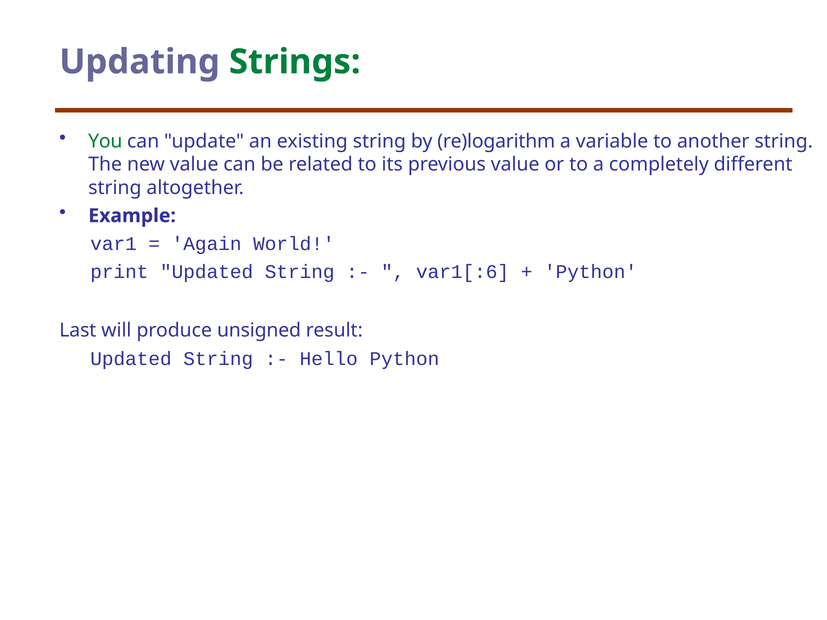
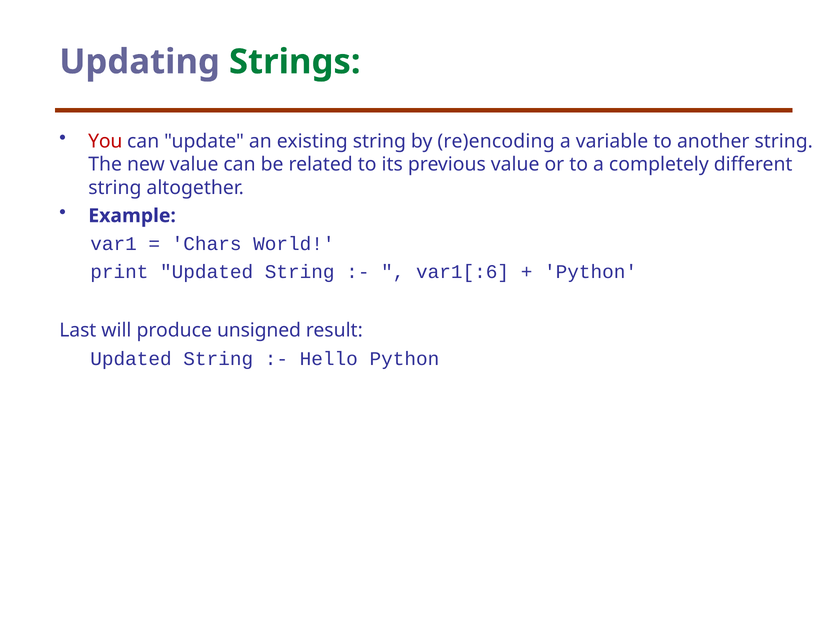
You colour: green -> red
re)logarithm: re)logarithm -> re)encoding
Again: Again -> Chars
